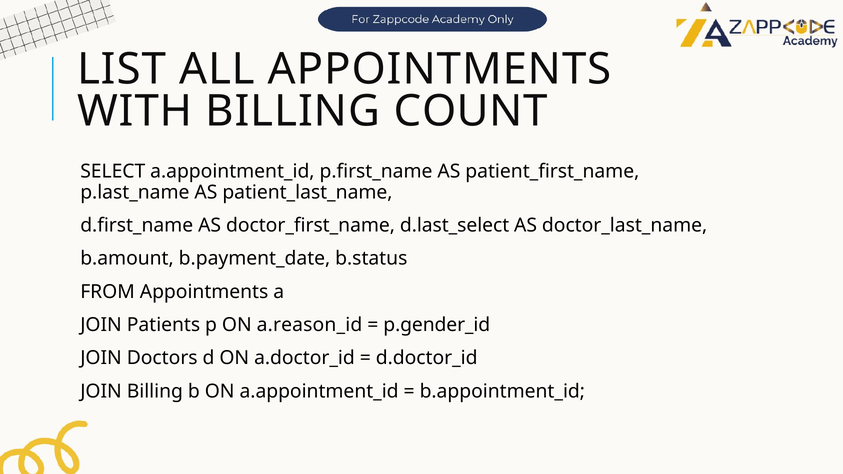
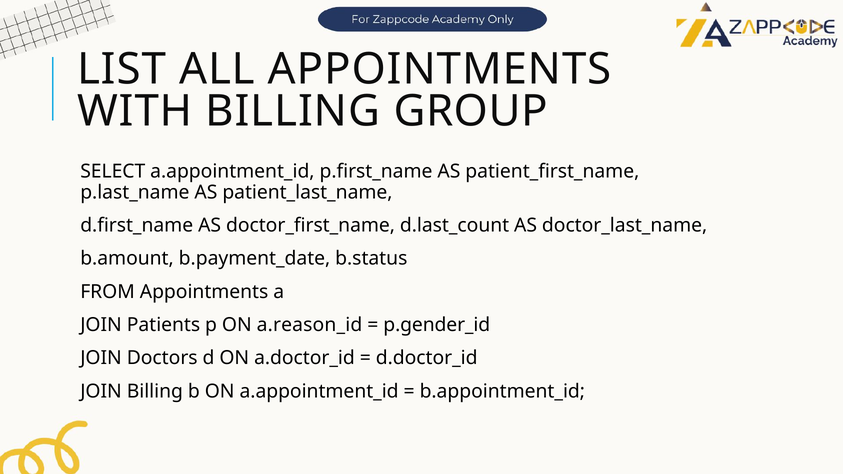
COUNT: COUNT -> GROUP
d.last_select: d.last_select -> d.last_count
